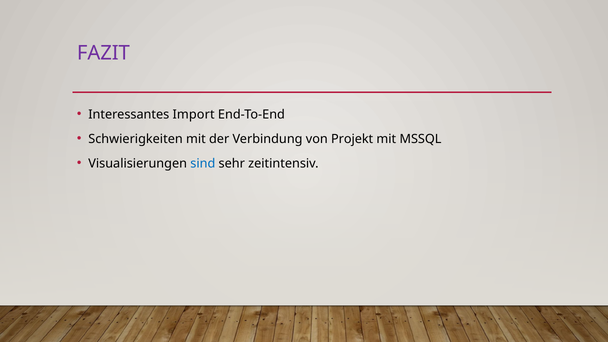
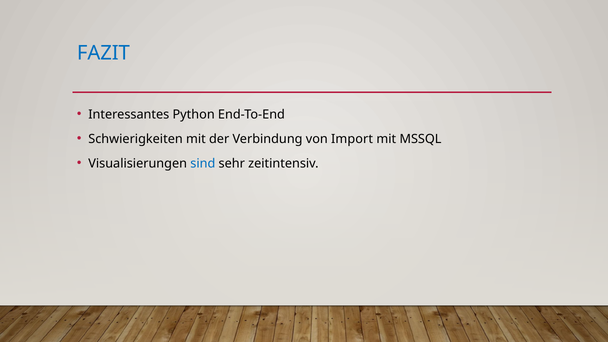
FAZIT colour: purple -> blue
Import: Import -> Python
Projekt: Projekt -> Import
